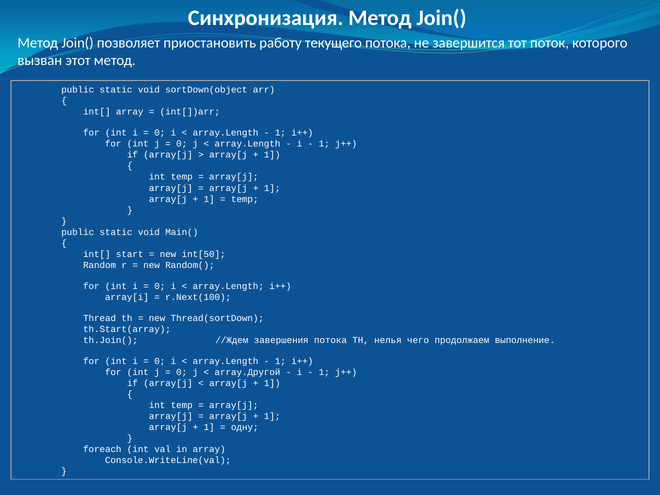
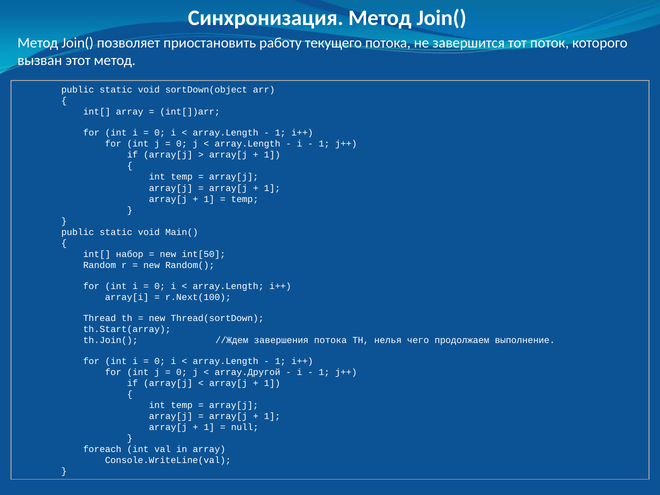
start: start -> набор
одну: одну -> null
